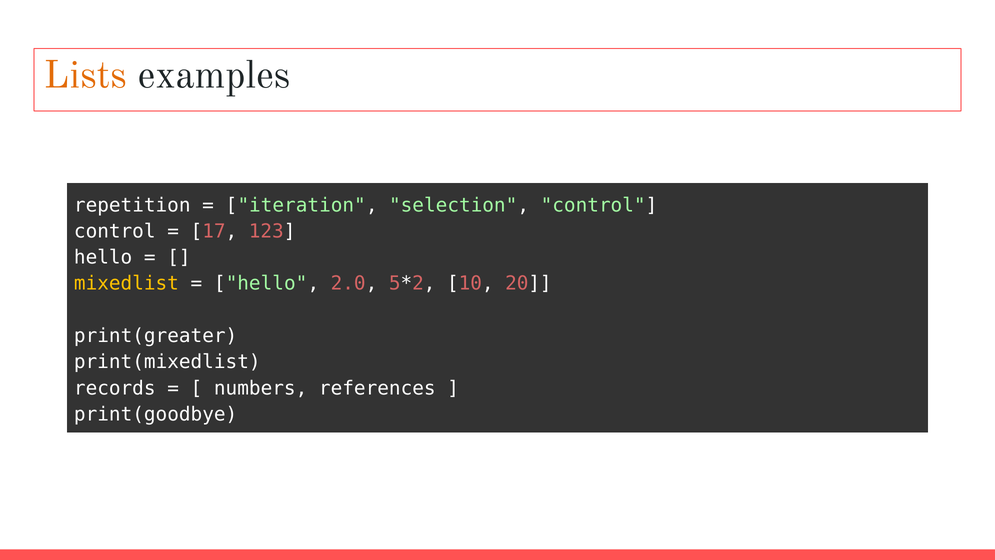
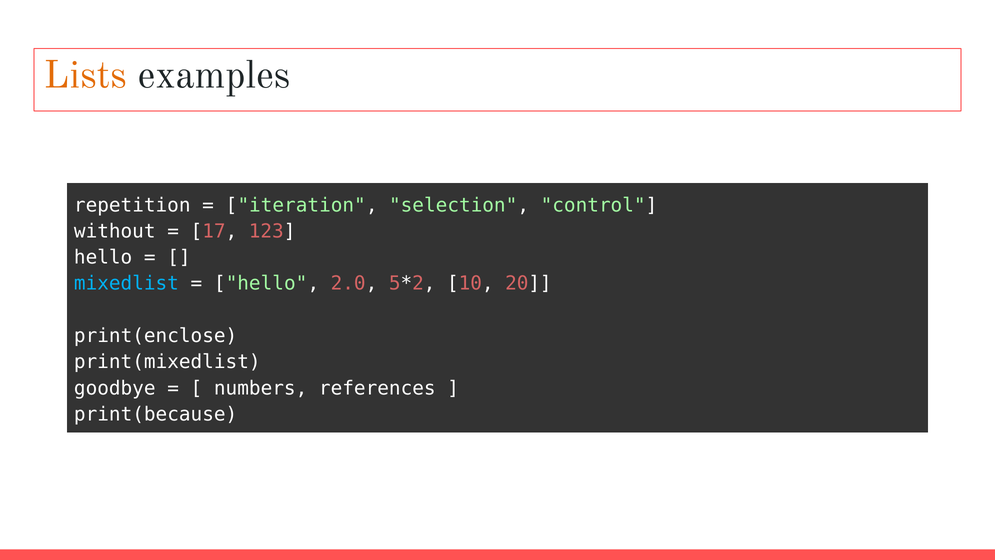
control at (115, 231): control -> without
mixedlist colour: yellow -> light blue
print(greater: print(greater -> print(enclose
records: records -> goodbye
print(goodbye: print(goodbye -> print(because
